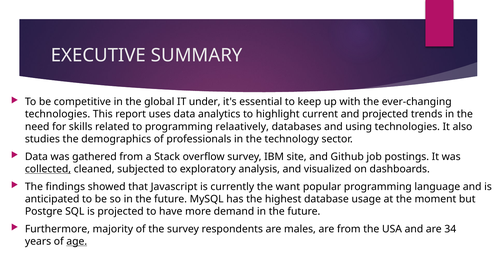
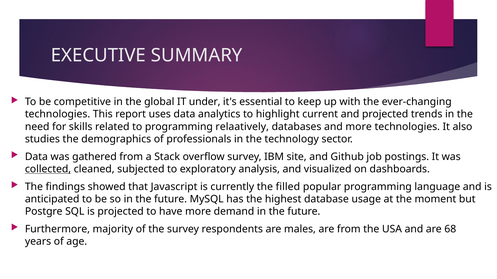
and using: using -> more
want: want -> filled
34: 34 -> 68
age underline: present -> none
